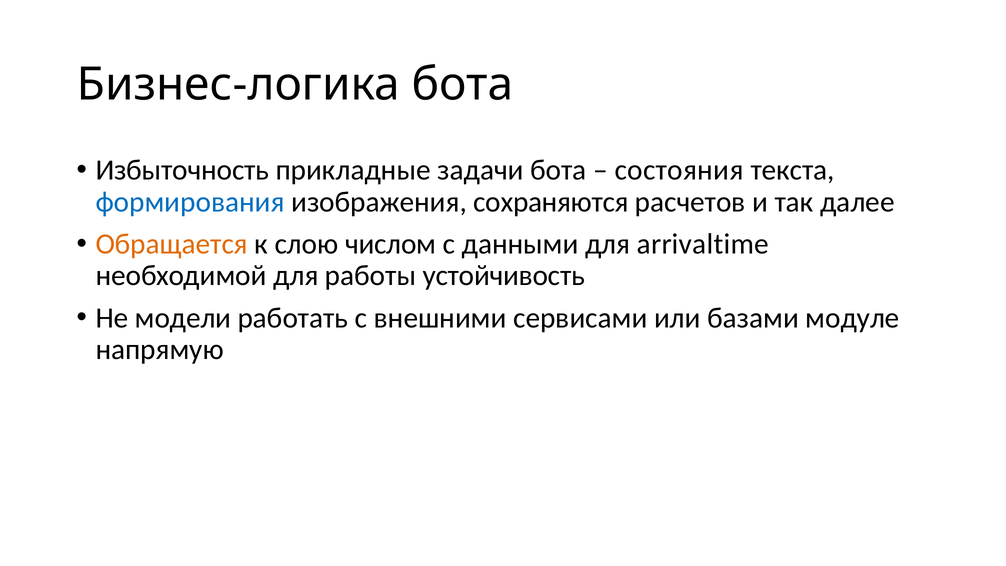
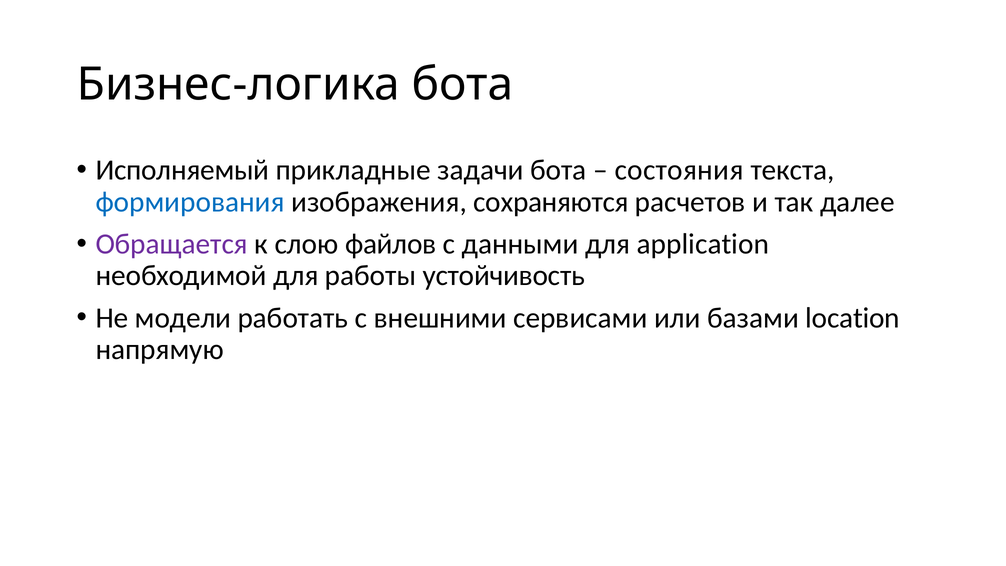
Избыточность: Избыточность -> Исполняемый
Обращается colour: orange -> purple
числом: числом -> файлов
arrivaltime: arrivaltime -> application
модуле: модуле -> location
